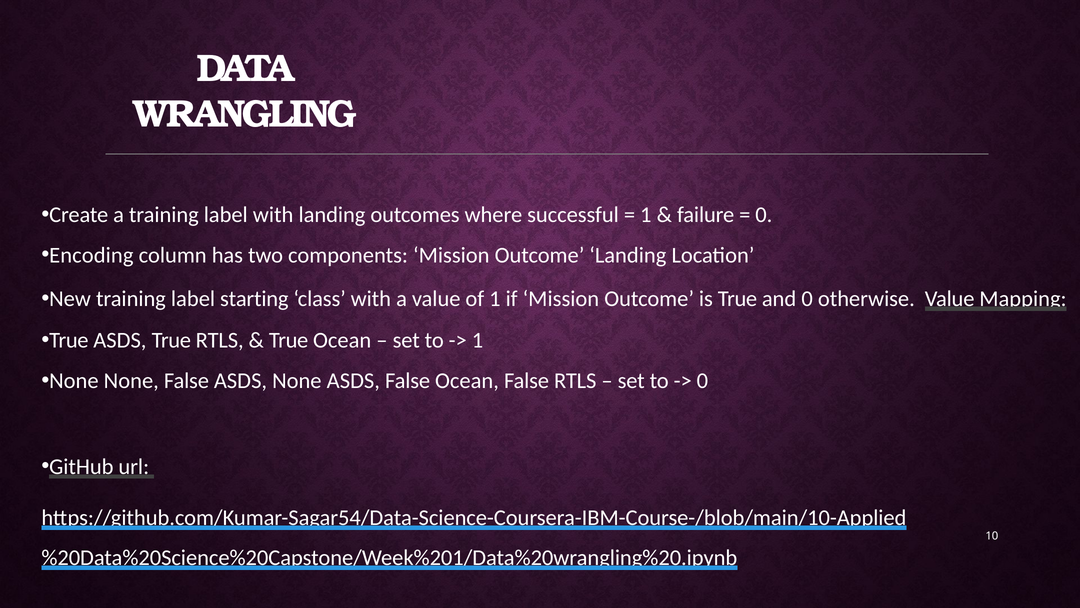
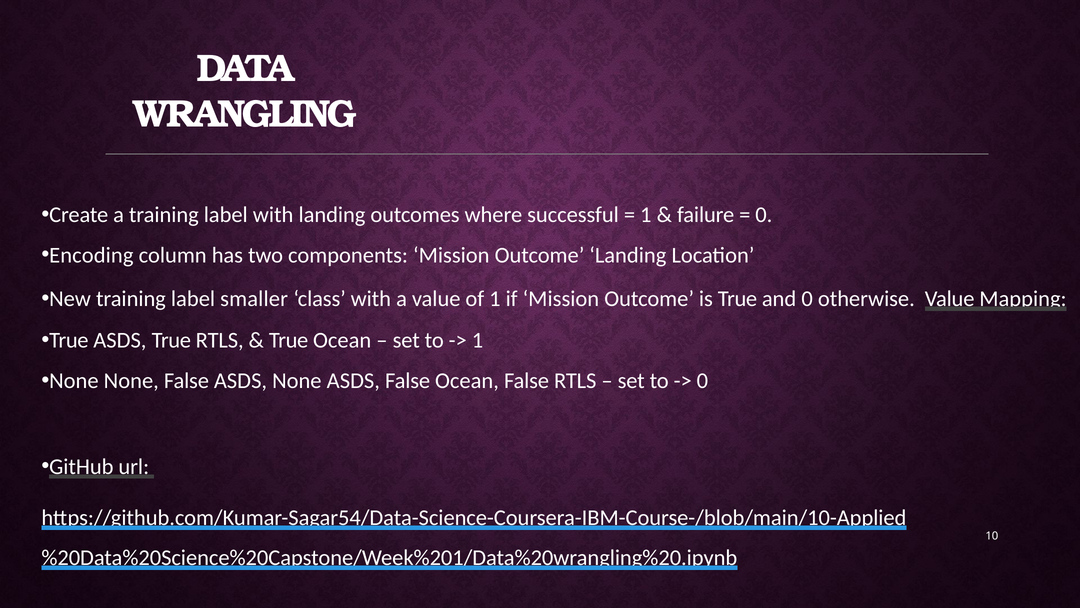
starting: starting -> smaller
